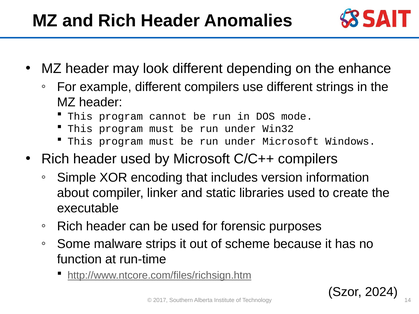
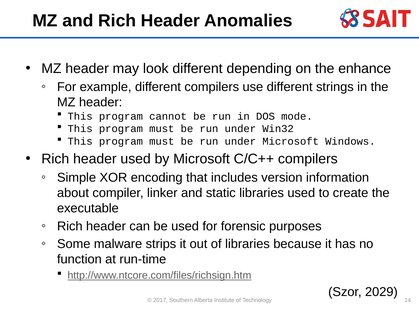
of scheme: scheme -> libraries
2024: 2024 -> 2029
